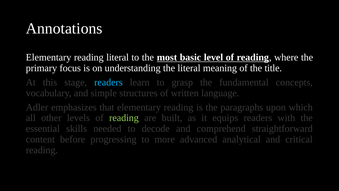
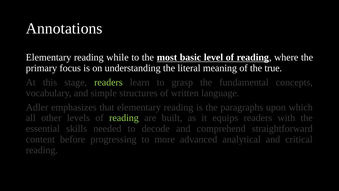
reading literal: literal -> while
title: title -> true
readers at (108, 82) colour: light blue -> light green
